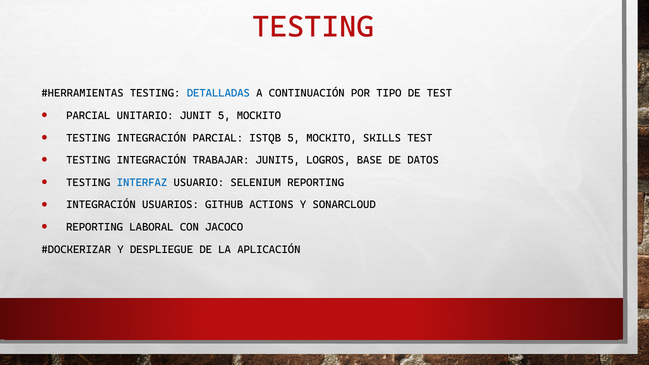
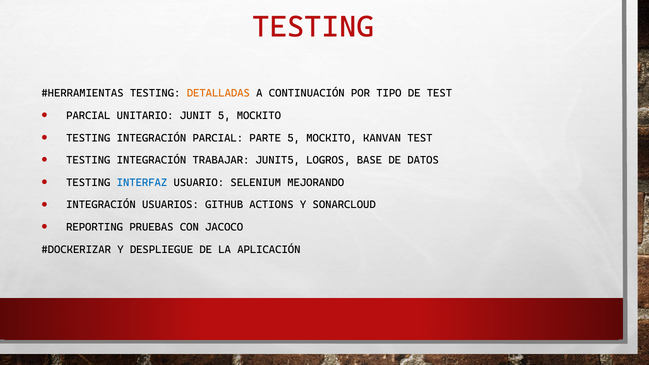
DETALLADAS colour: blue -> orange
ISTQB: ISTQB -> PARTE
SKILLS: SKILLS -> KANVAN
SELENIUM REPORTING: REPORTING -> MEJORANDO
LABORAL: LABORAL -> PRUEBAS
